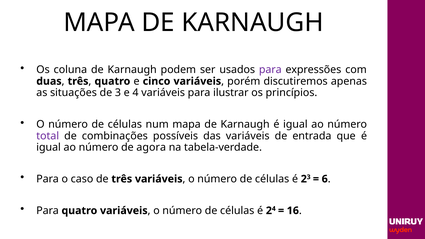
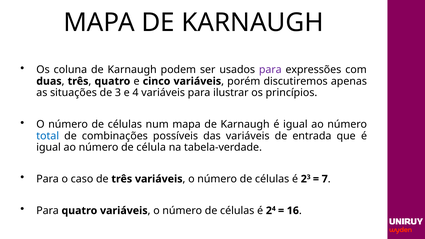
total colour: purple -> blue
agora: agora -> célula
6: 6 -> 7
